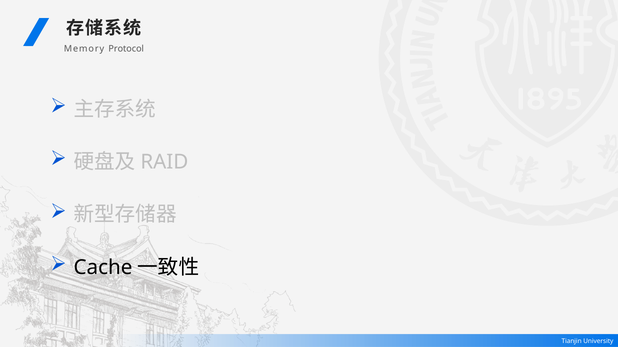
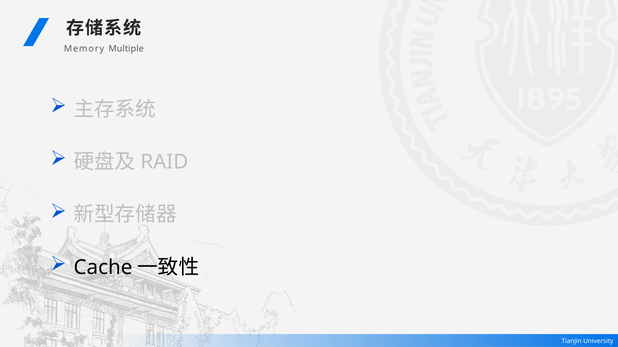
Protocol: Protocol -> Multiple
